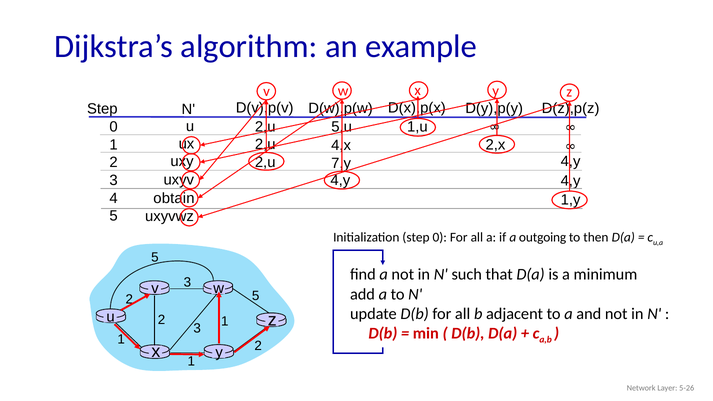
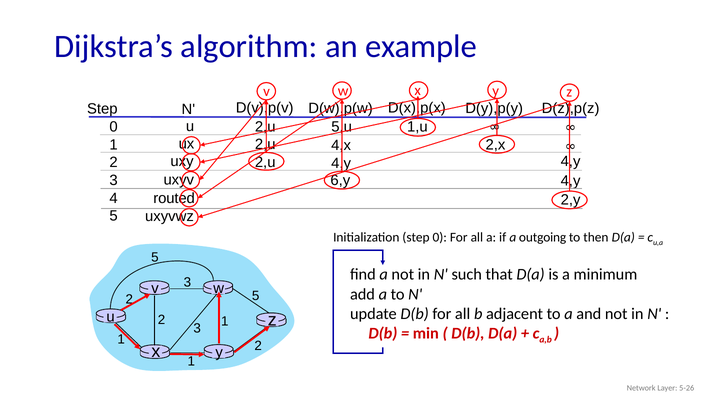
7,y at (341, 163): 7,y -> 4,y
4,y at (340, 180): 4,y -> 6,y
obtain: obtain -> routed
1,y: 1,y -> 2,y
